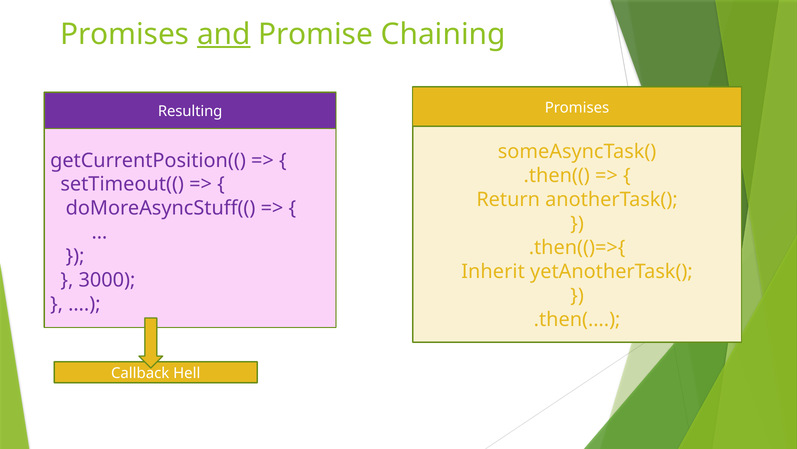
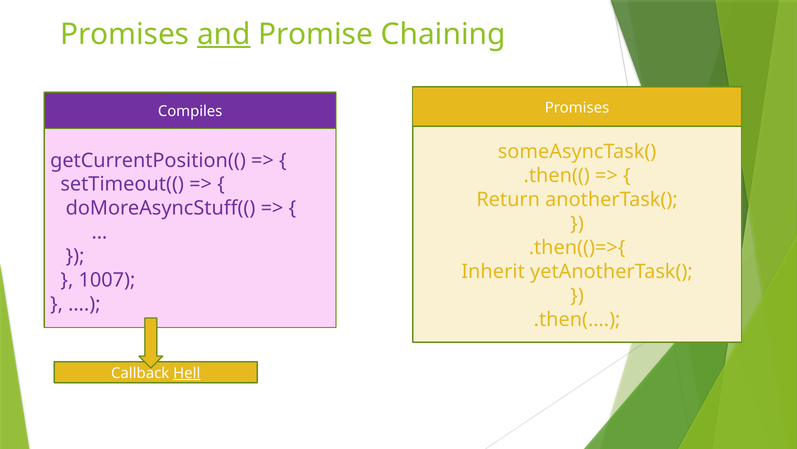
Resulting: Resulting -> Compiles
3000: 3000 -> 1007
Hell underline: none -> present
